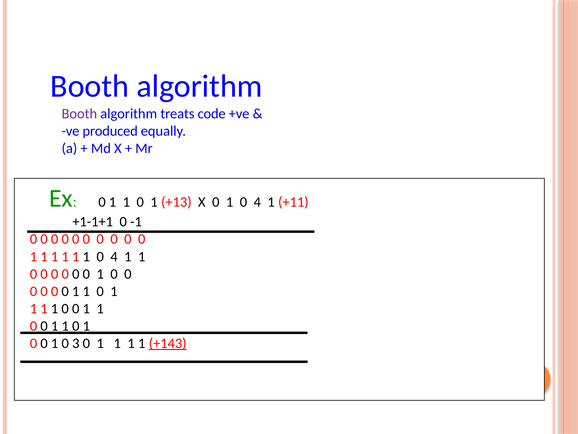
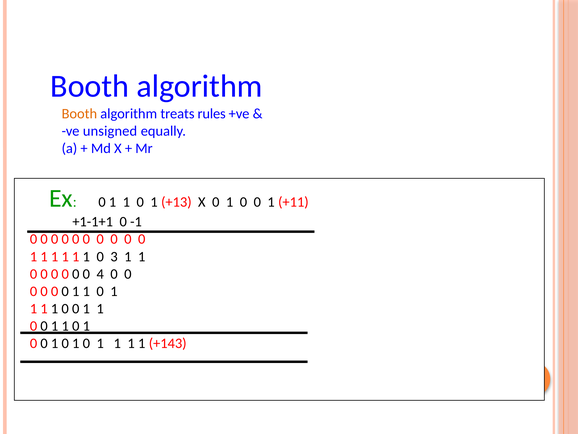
Booth at (79, 114) colour: purple -> orange
code: code -> rules
produced: produced -> unsigned
4 at (257, 202): 4 -> 0
1 1 0 4: 4 -> 3
1 at (100, 274): 1 -> 4
3 at (76, 343): 3 -> 1
+143 underline: present -> none
